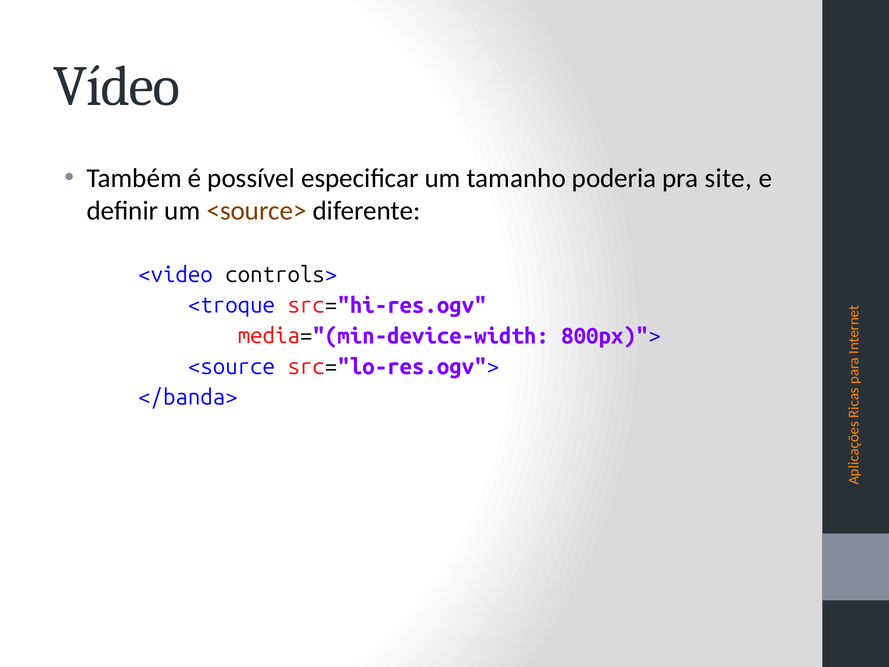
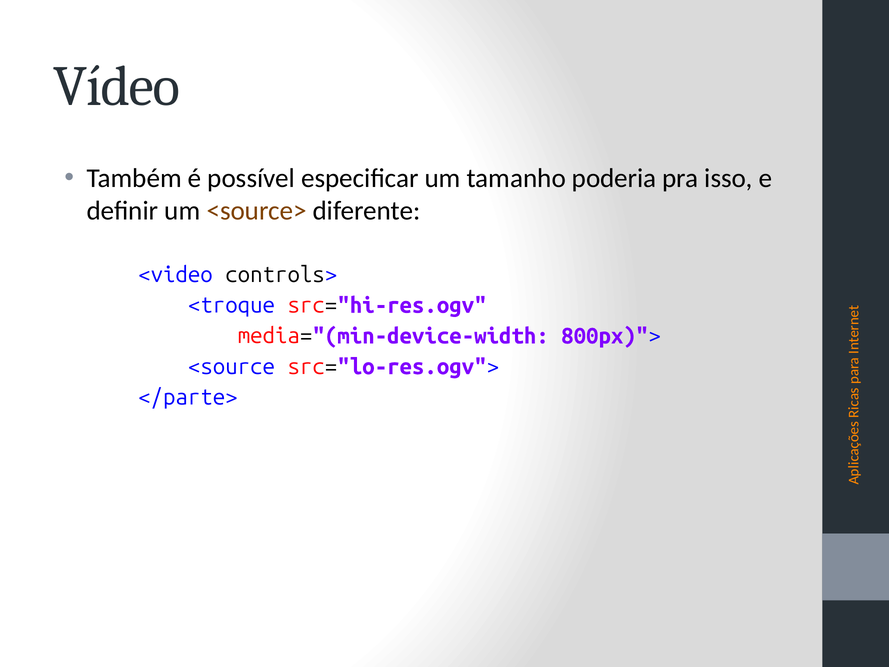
site: site -> isso
</banda>: </banda> -> </parte>
